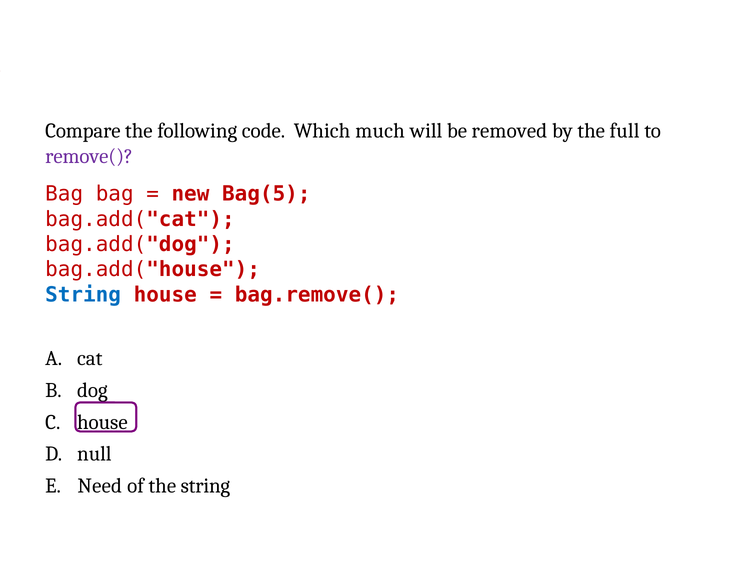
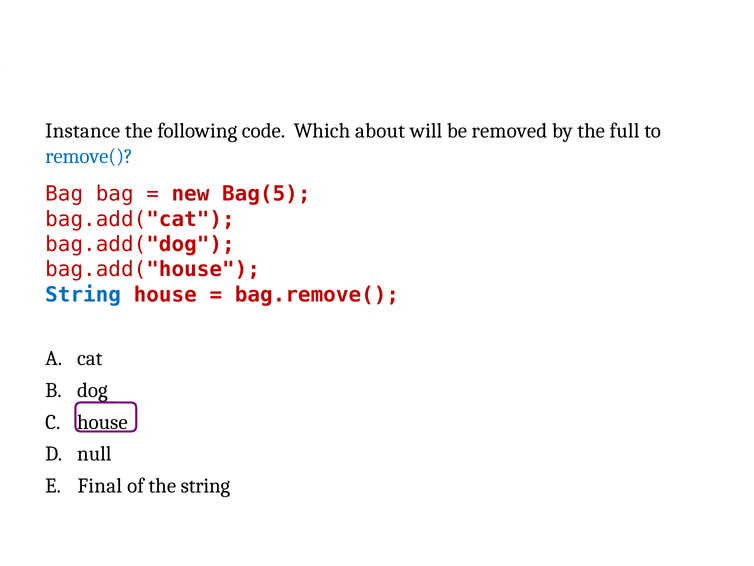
Compare: Compare -> Instance
much: much -> about
remove( colour: purple -> blue
Need: Need -> Final
